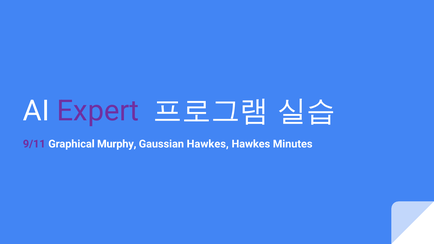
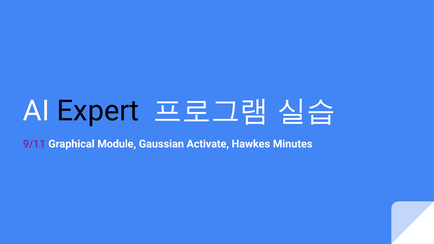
Expert colour: purple -> black
Murphy: Murphy -> Module
Gaussian Hawkes: Hawkes -> Activate
